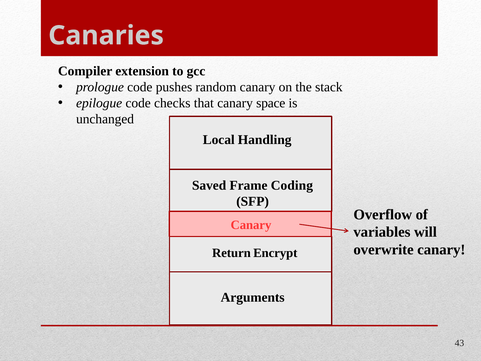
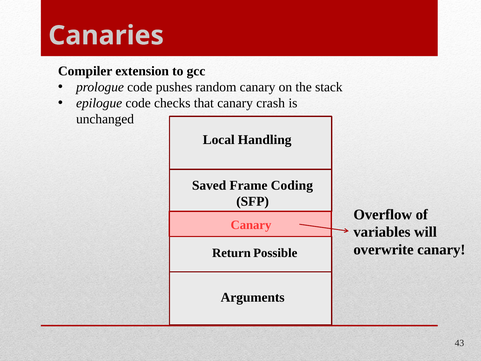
space: space -> crash
Encrypt: Encrypt -> Possible
